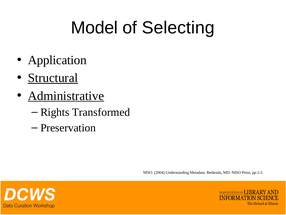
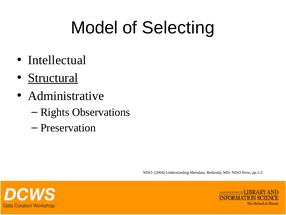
Application: Application -> Intellectual
Administrative underline: present -> none
Transformed: Transformed -> Observations
